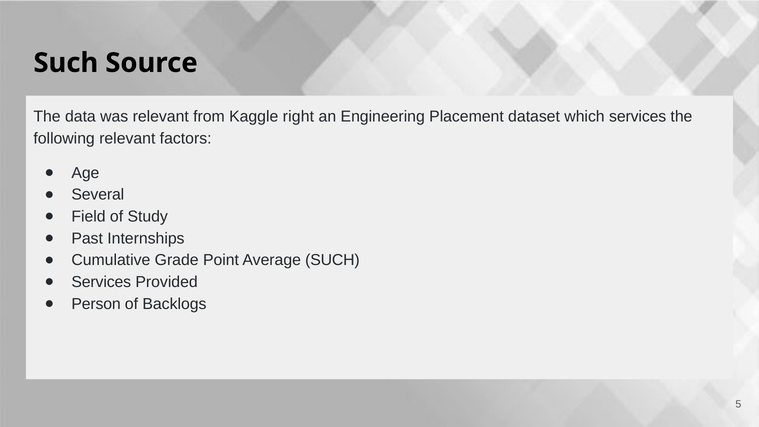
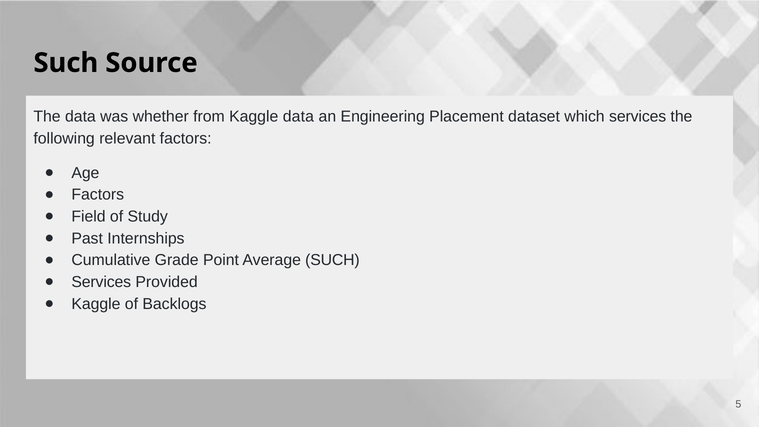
was relevant: relevant -> whether
Kaggle right: right -> data
Several at (98, 195): Several -> Factors
Person at (96, 304): Person -> Kaggle
